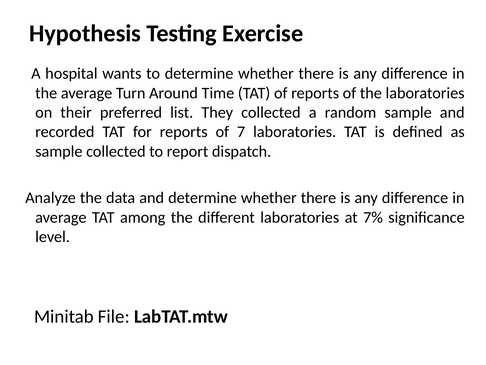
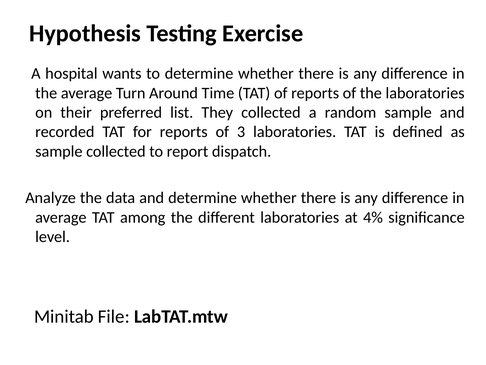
7: 7 -> 3
7%: 7% -> 4%
